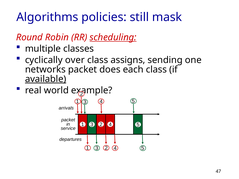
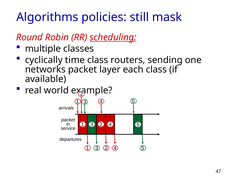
over: over -> time
assigns: assigns -> routers
does: does -> layer
available underline: present -> none
